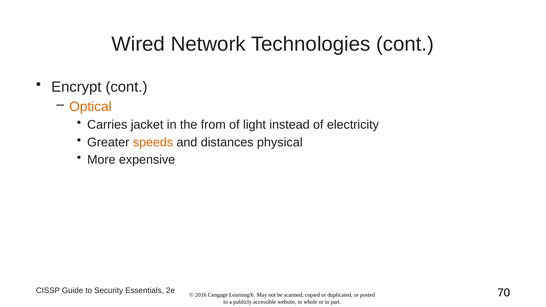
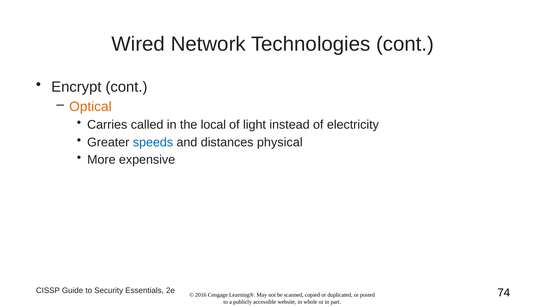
jacket: jacket -> called
from: from -> local
speeds colour: orange -> blue
70: 70 -> 74
